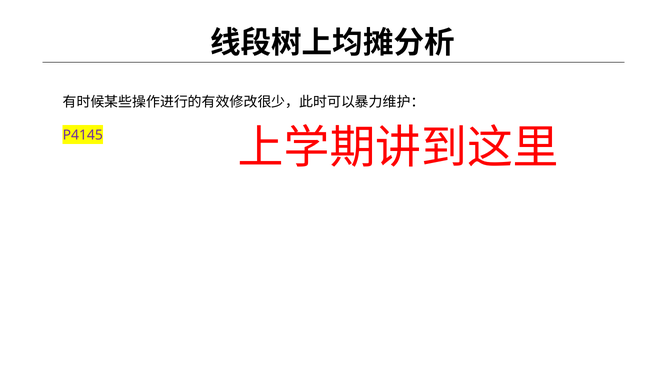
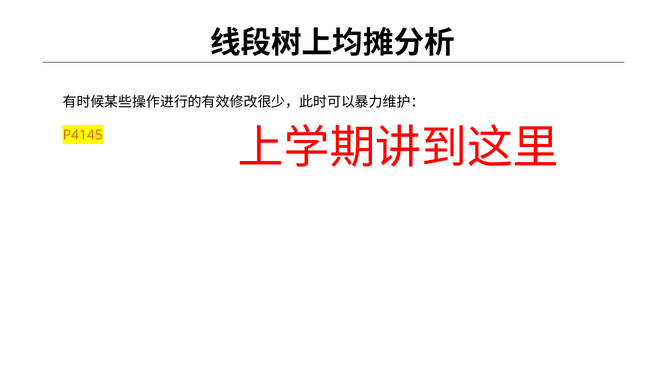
P4145 colour: purple -> orange
